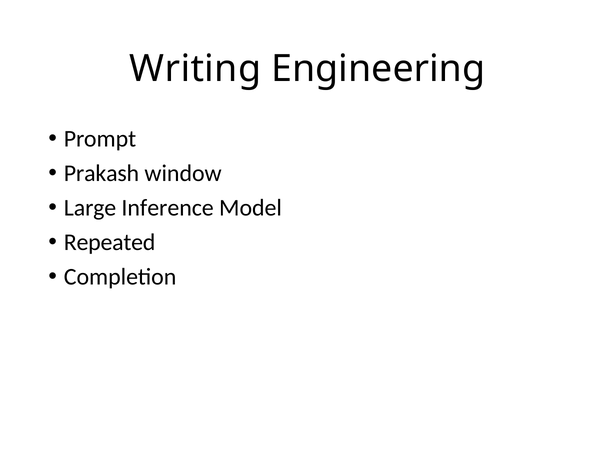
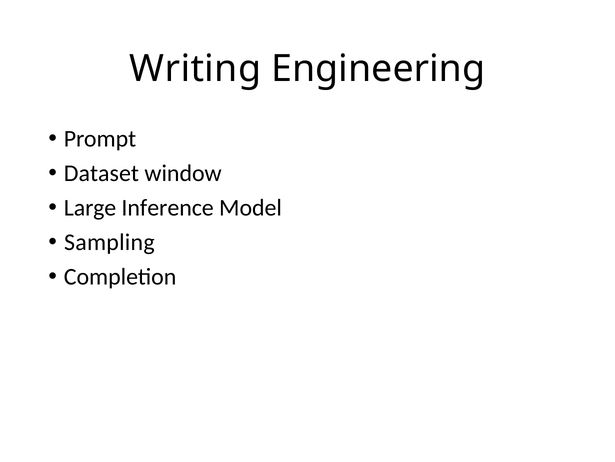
Prakash: Prakash -> Dataset
Repeated: Repeated -> Sampling
